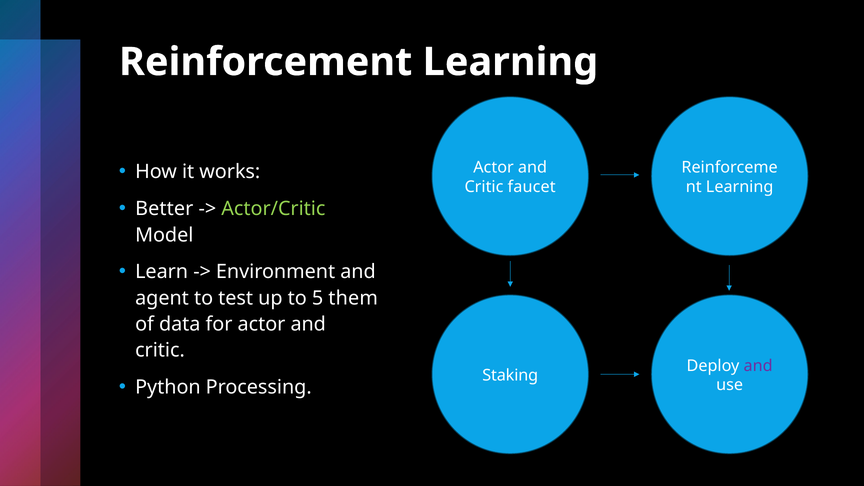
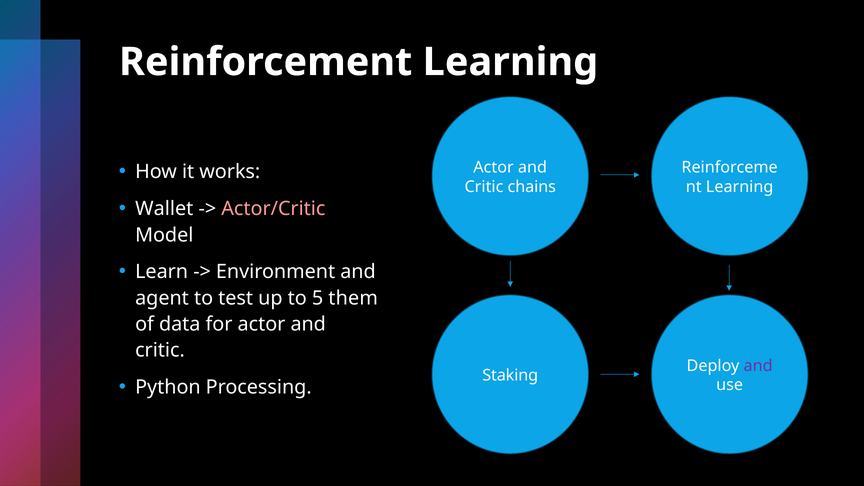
faucet: faucet -> chains
Better: Better -> Wallet
Actor/Critic colour: light green -> pink
